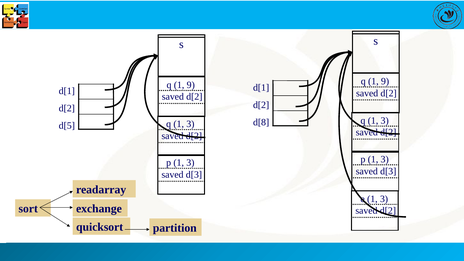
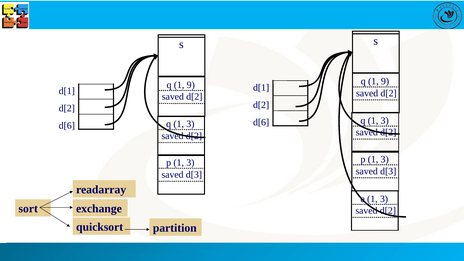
d[8 at (261, 122): d[8 -> d[6
d[5 at (67, 126): d[5 -> d[6
